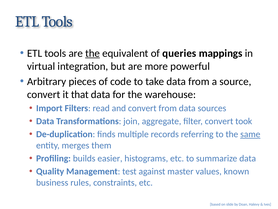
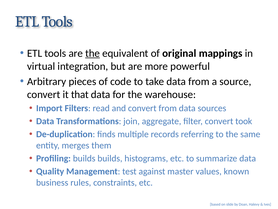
queries: queries -> original
same underline: present -> none
builds easier: easier -> builds
